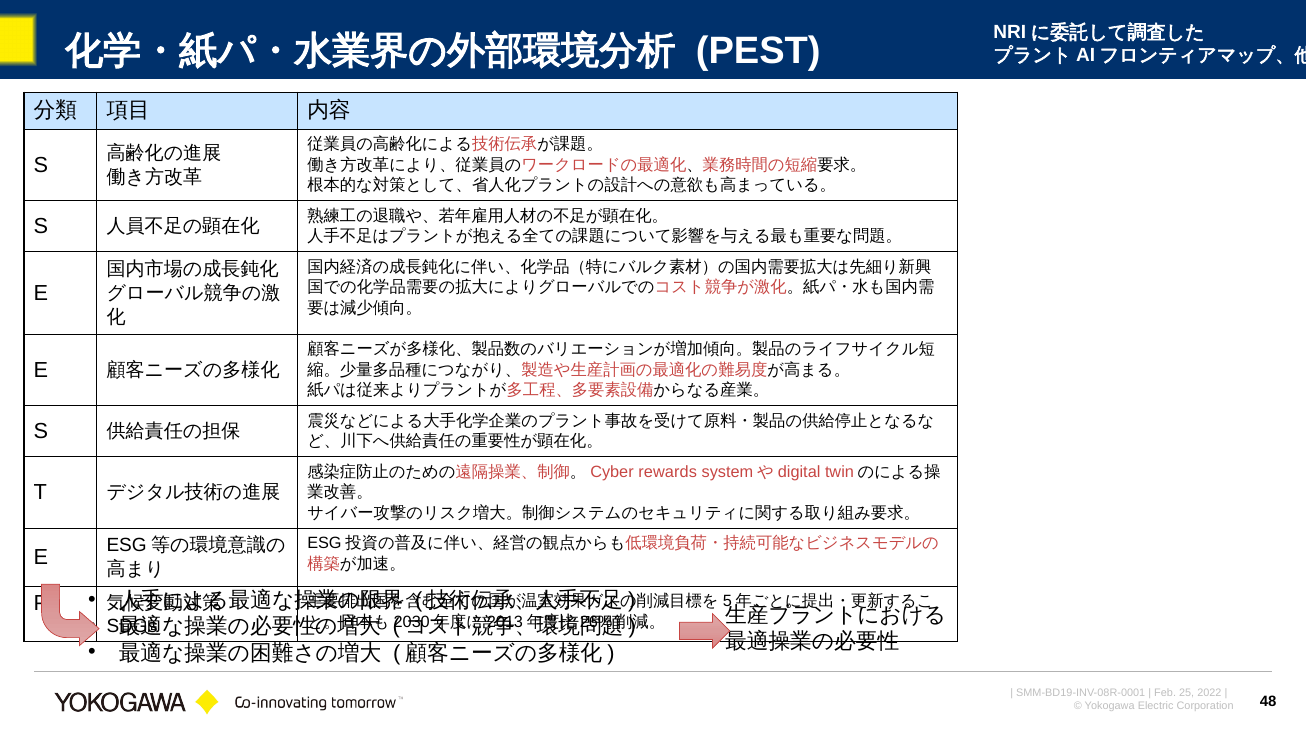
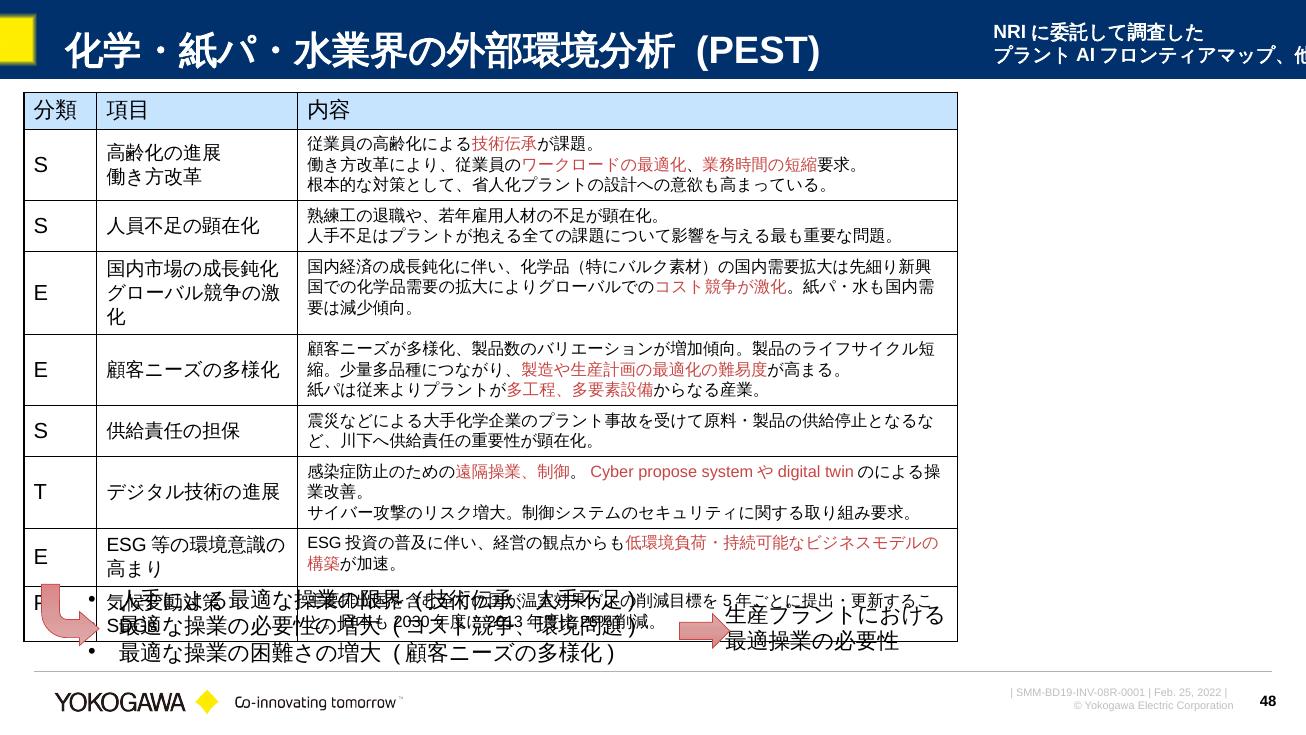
rewards: rewards -> propose
